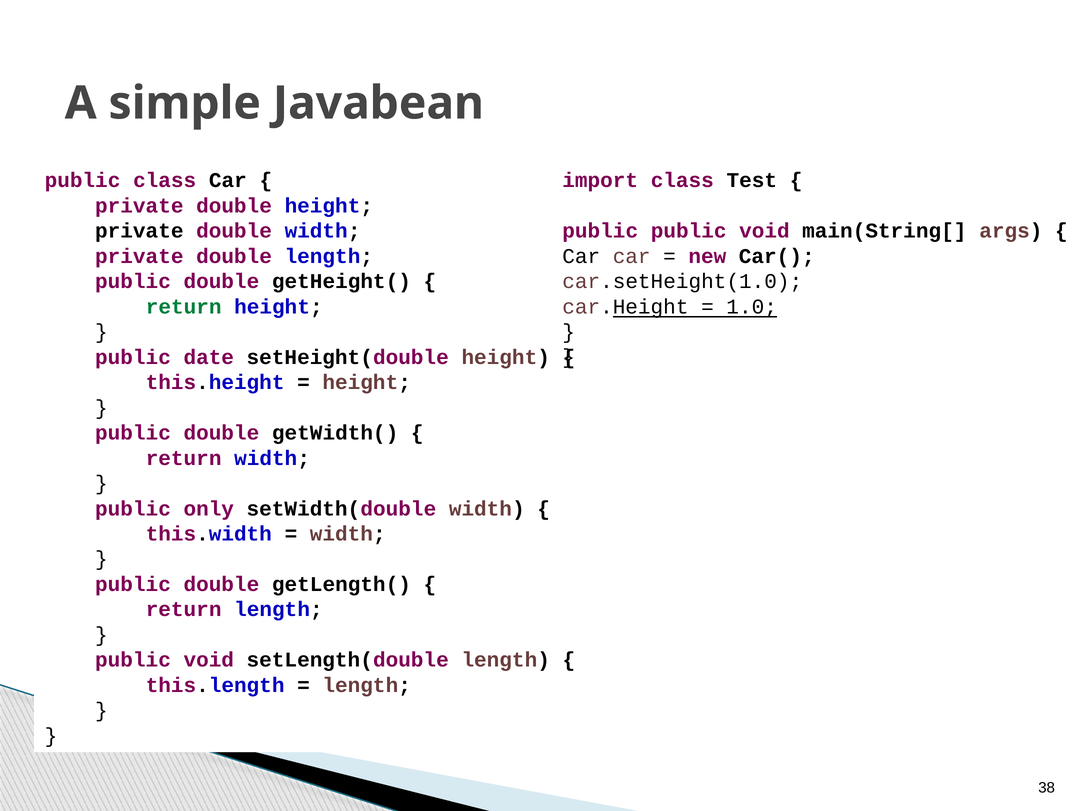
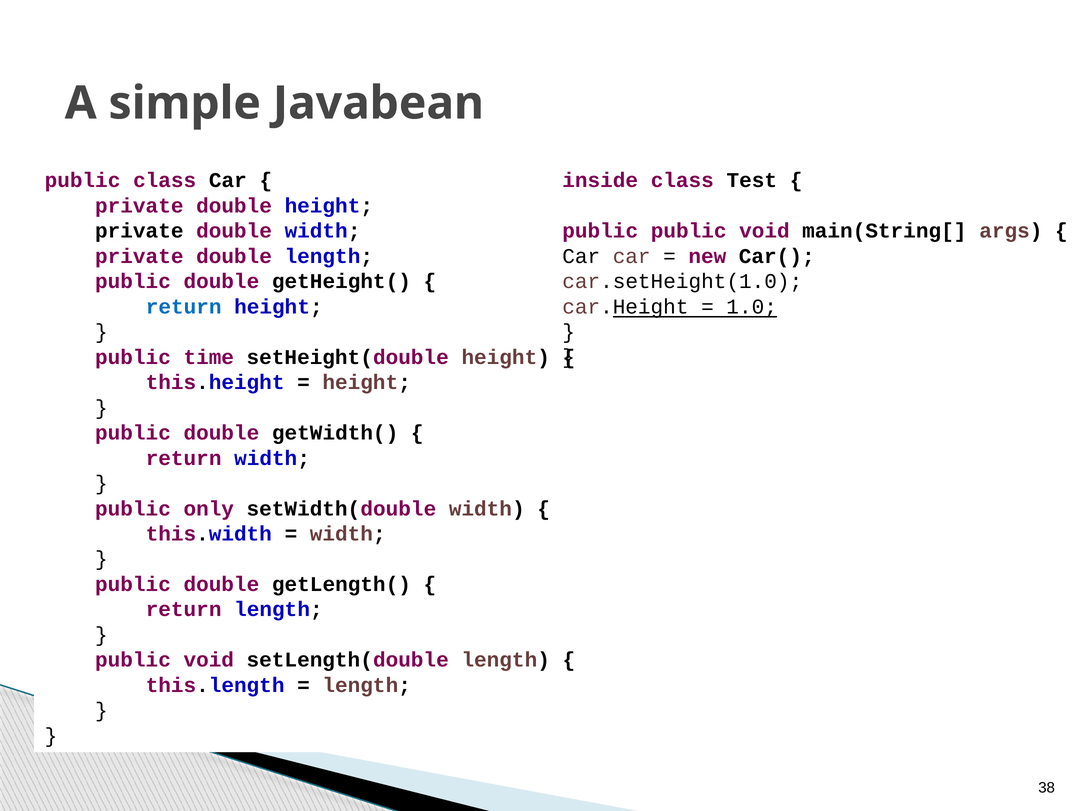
import: import -> inside
return at (184, 307) colour: green -> blue
date: date -> time
